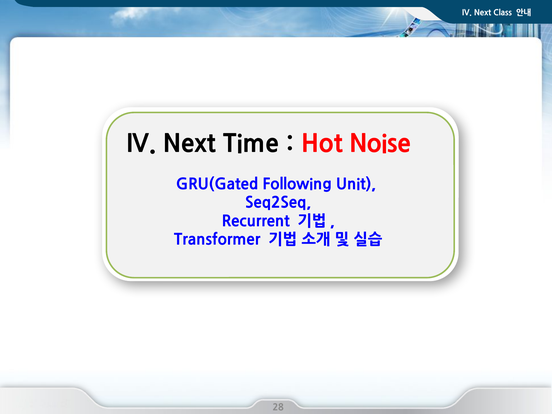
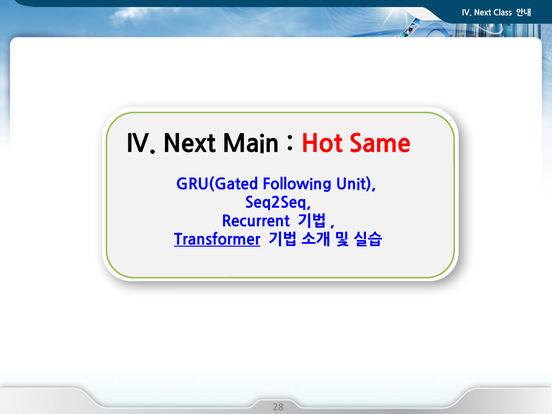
Time: Time -> Main
Noise: Noise -> Same
Transformer underline: none -> present
